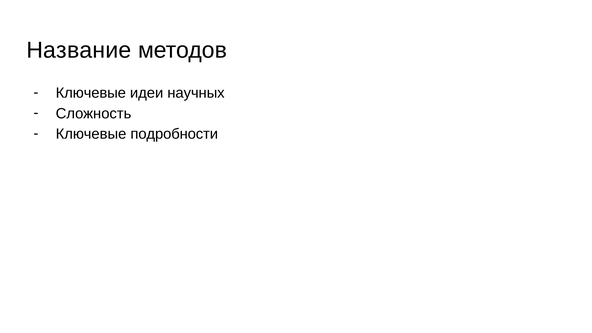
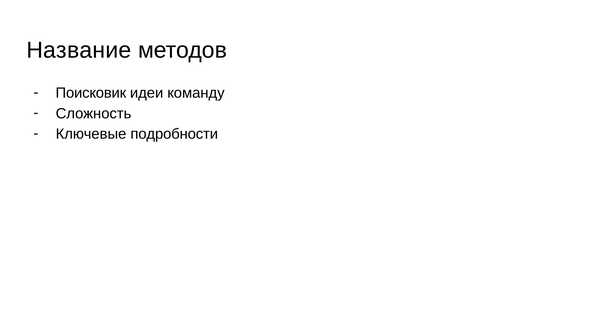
Ключевые at (91, 93): Ключевые -> Поисковик
научных: научных -> команду
